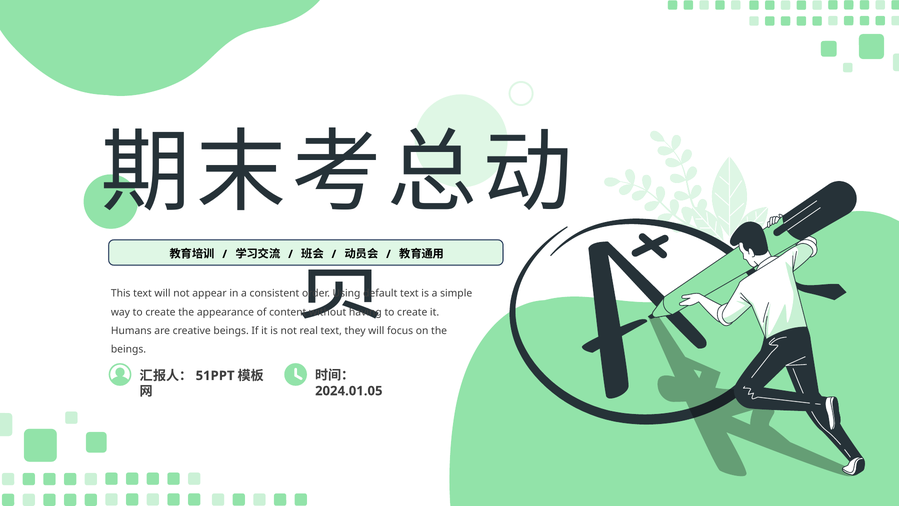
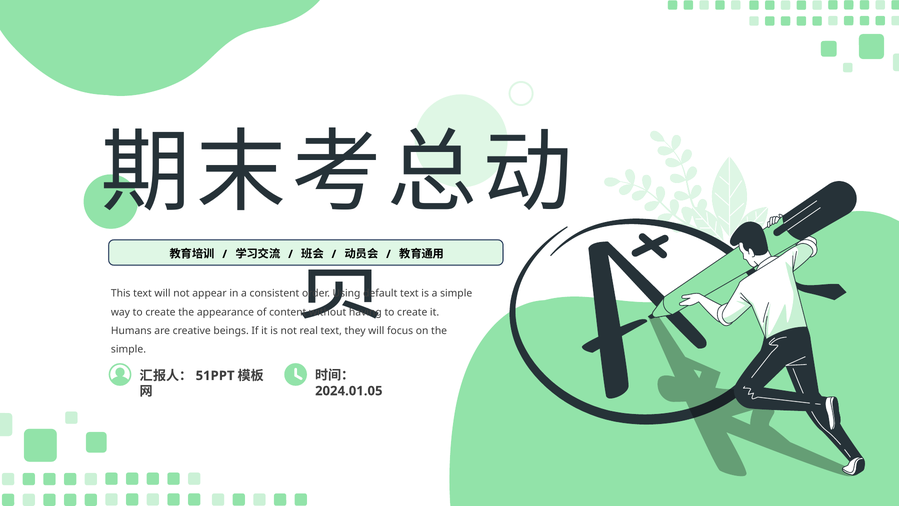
beings at (129, 349): beings -> simple
